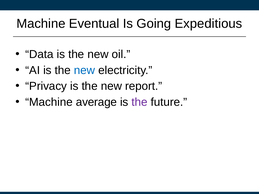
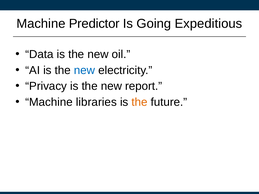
Eventual: Eventual -> Predictor
average: average -> libraries
the at (140, 102) colour: purple -> orange
